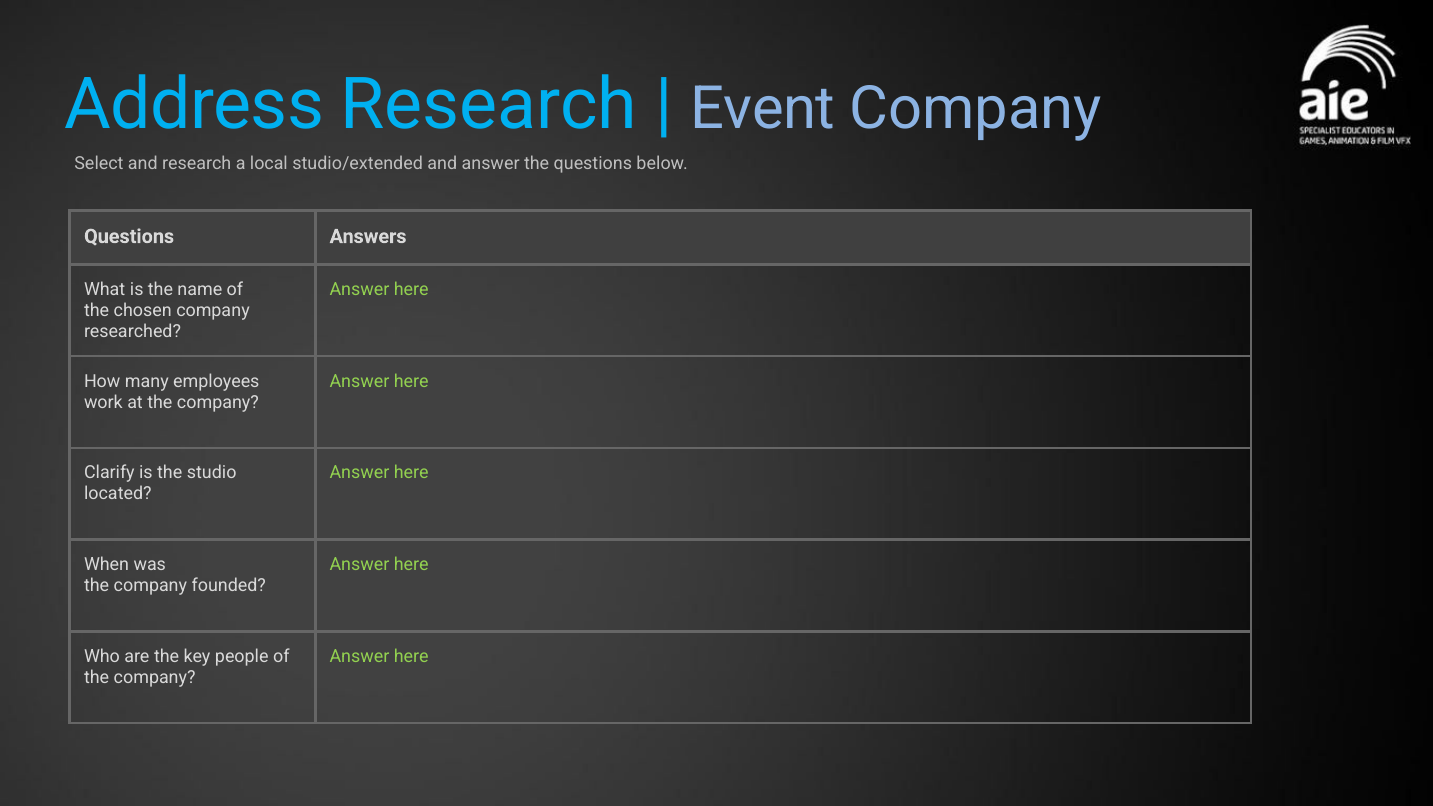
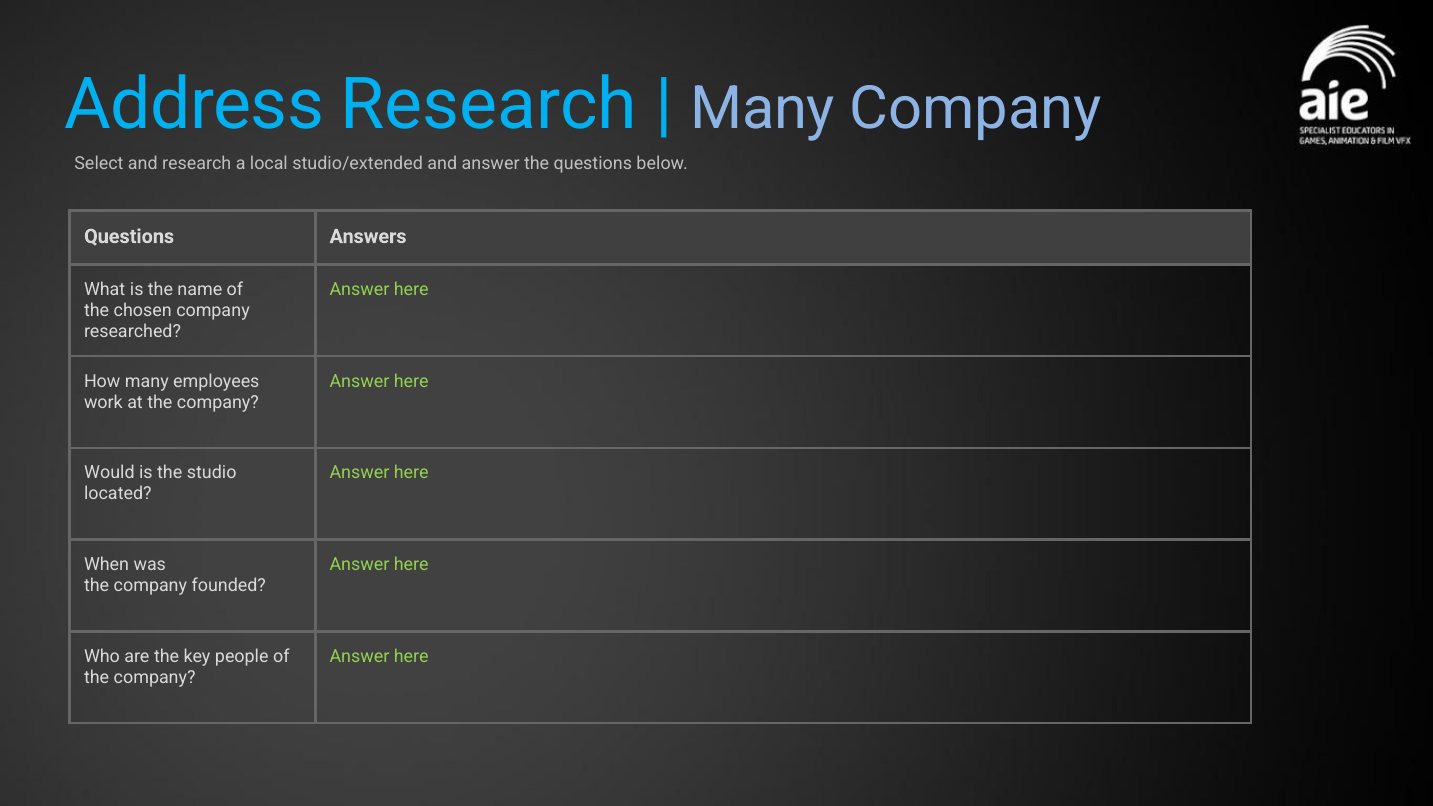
Event at (763, 108): Event -> Many
Clarify: Clarify -> Would
